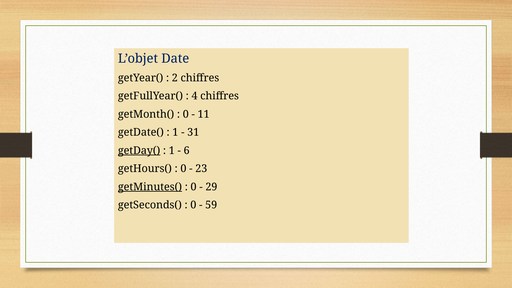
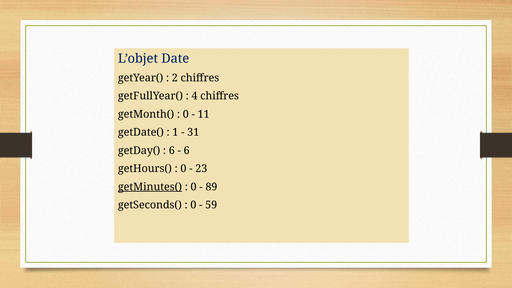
getDay( underline: present -> none
1 at (172, 151): 1 -> 6
29: 29 -> 89
